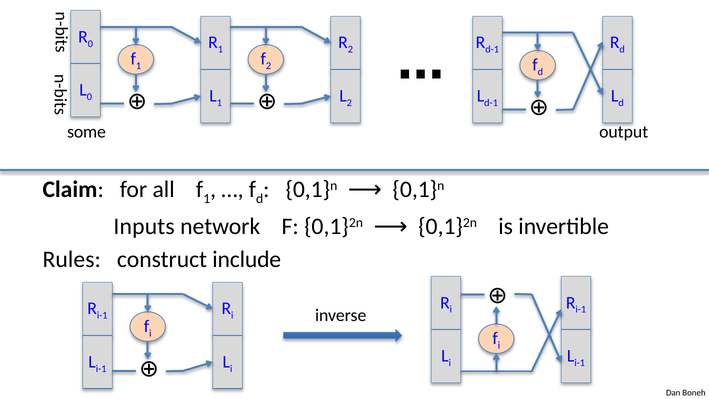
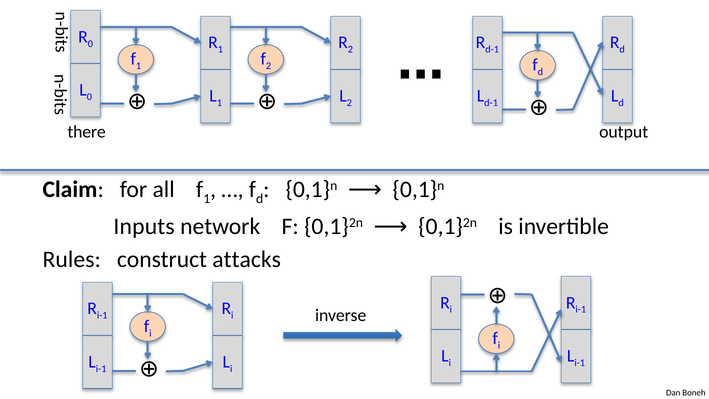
some: some -> there
include: include -> attacks
